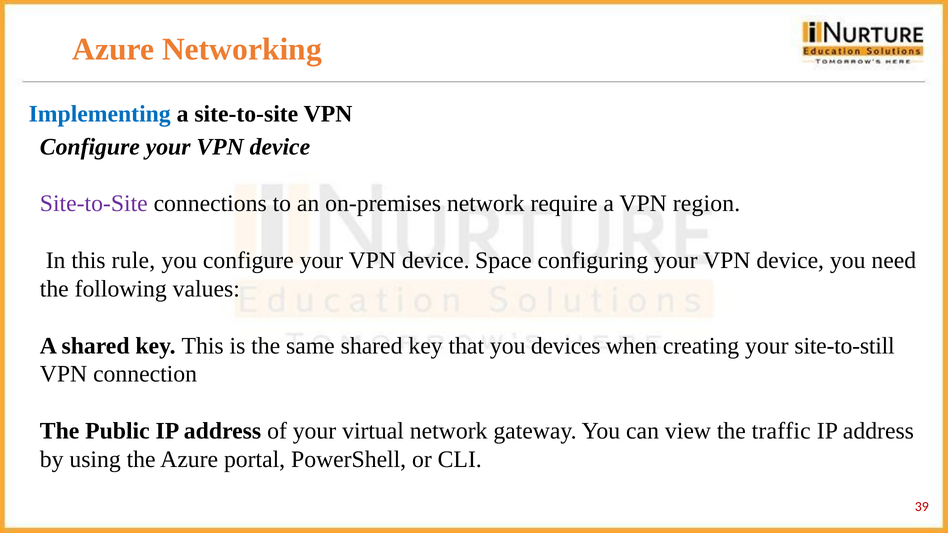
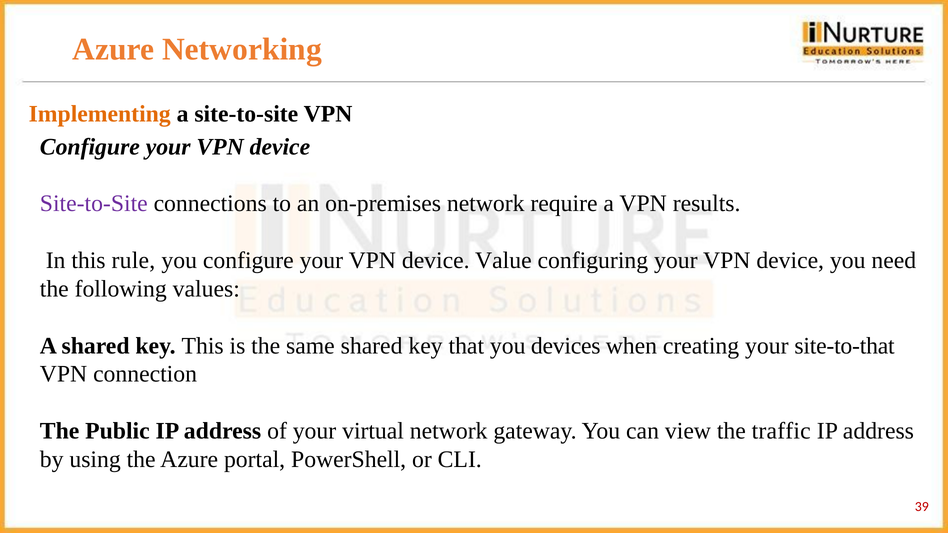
Implementing colour: blue -> orange
region: region -> results
Space: Space -> Value
site-to-still: site-to-still -> site-to-that
